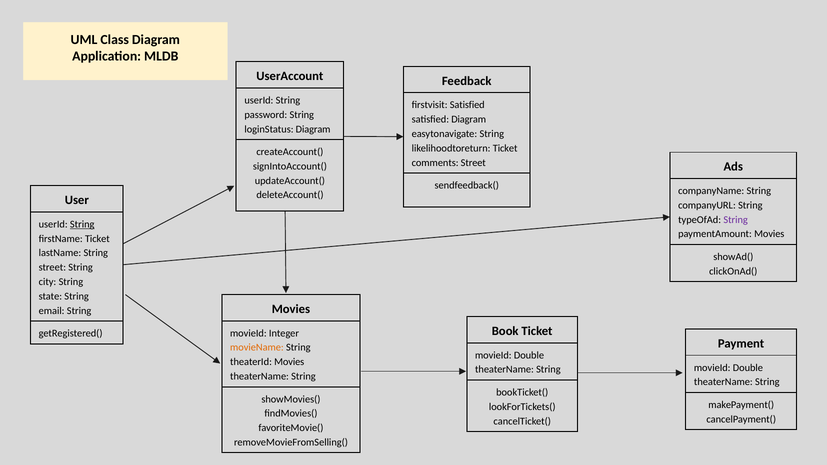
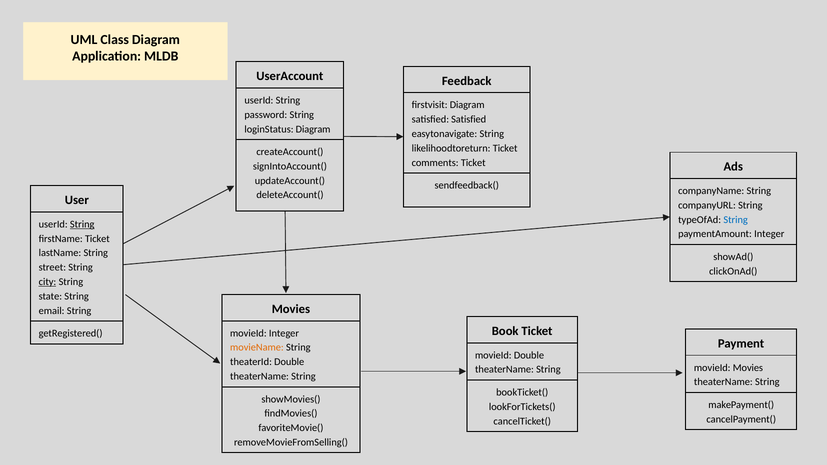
firstvisit Satisfied: Satisfied -> Diagram
satisfied Diagram: Diagram -> Satisfied
comments Street: Street -> Ticket
String at (736, 220) colour: purple -> blue
paymentAmount Movies: Movies -> Integer
city underline: none -> present
theaterId Movies: Movies -> Double
Double at (748, 368): Double -> Movies
